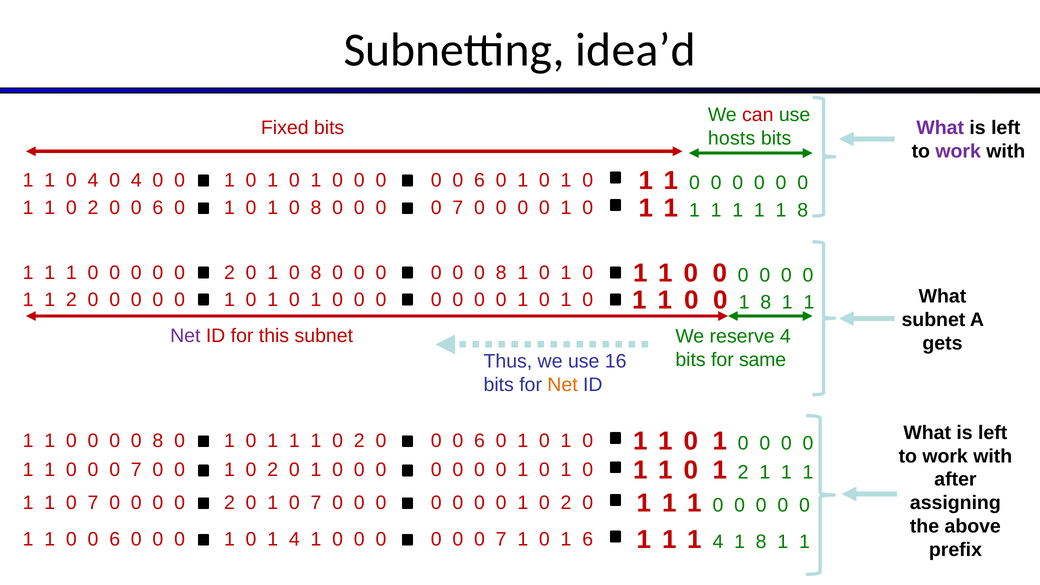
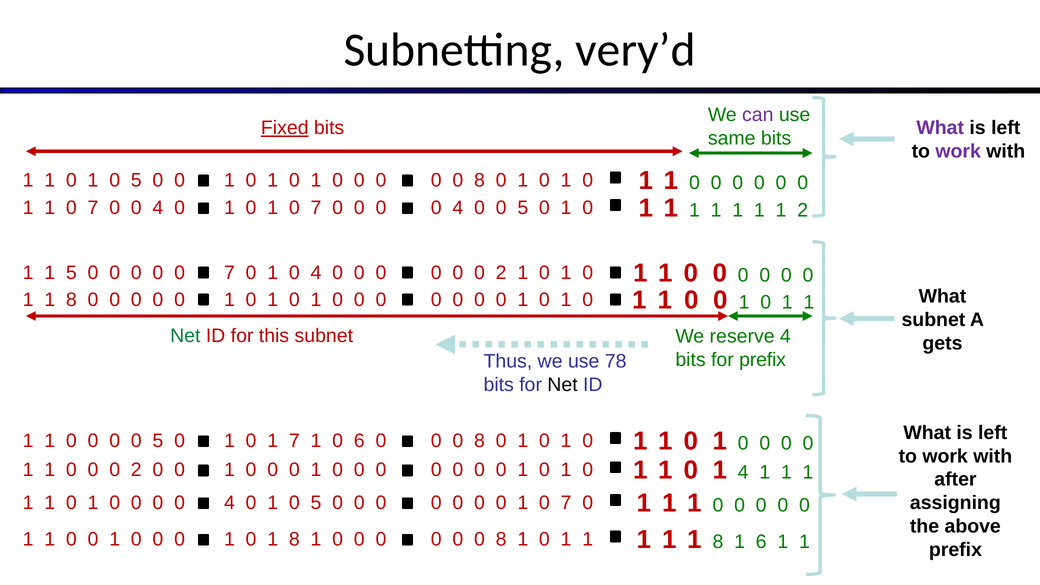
idea’d: idea’d -> very’d
can colour: red -> purple
Fixed underline: none -> present
hosts: hosts -> same
4 at (93, 180): 4 -> 1
4 at (136, 180): 4 -> 5
6 at (479, 180): 6 -> 8
2 at (93, 208): 2 -> 7
6 at (158, 208): 6 -> 4
8 at (316, 208): 8 -> 7
7 at (458, 208): 7 -> 4
0 at (523, 208): 0 -> 5
1 1 8: 8 -> 2
1 at (71, 273): 1 -> 5
2 at (229, 273): 2 -> 7
8 at (316, 273): 8 -> 4
8 at (501, 273): 8 -> 2
2 at (71, 300): 2 -> 8
8 at (766, 303): 8 -> 0
Net at (185, 336) colour: purple -> green
for same: same -> prefix
16: 16 -> 78
Net at (563, 385) colour: orange -> black
8 at (158, 441): 8 -> 5
1 at (294, 441): 1 -> 7
2 at (359, 441): 2 -> 6
6 at (479, 441): 6 -> 8
7 at (136, 470): 7 -> 2
2 at (273, 470): 2 -> 0
0 1 2: 2 -> 4
7 at (93, 503): 7 -> 1
2 at (229, 503): 2 -> 4
7 at (316, 503): 7 -> 5
2 at (566, 503): 2 -> 7
6 at (115, 539): 6 -> 1
0 1 4: 4 -> 8
7 at (501, 539): 7 -> 8
6 at (588, 539): 6 -> 1
1 1 1 4: 4 -> 8
8 at (761, 542): 8 -> 6
